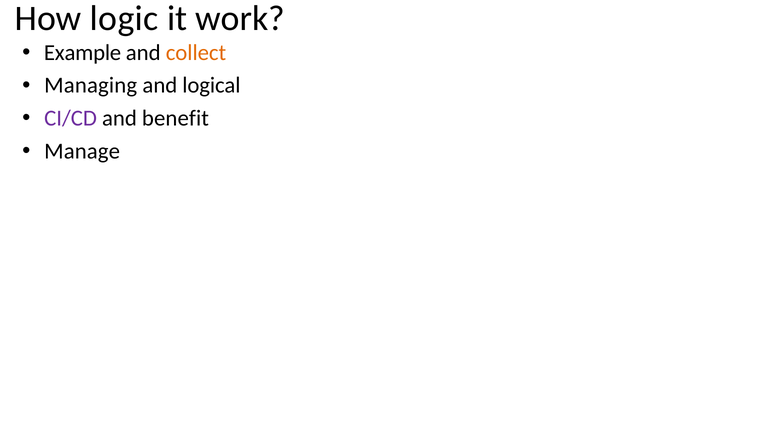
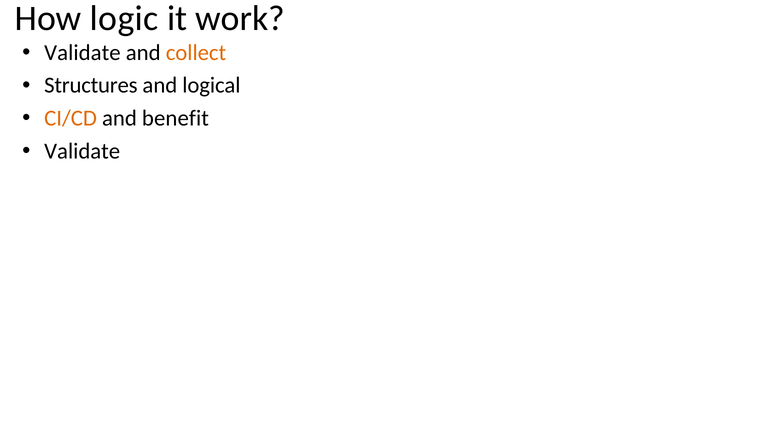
Example at (83, 53): Example -> Validate
Managing: Managing -> Structures
CI/CD colour: purple -> orange
Manage at (82, 151): Manage -> Validate
